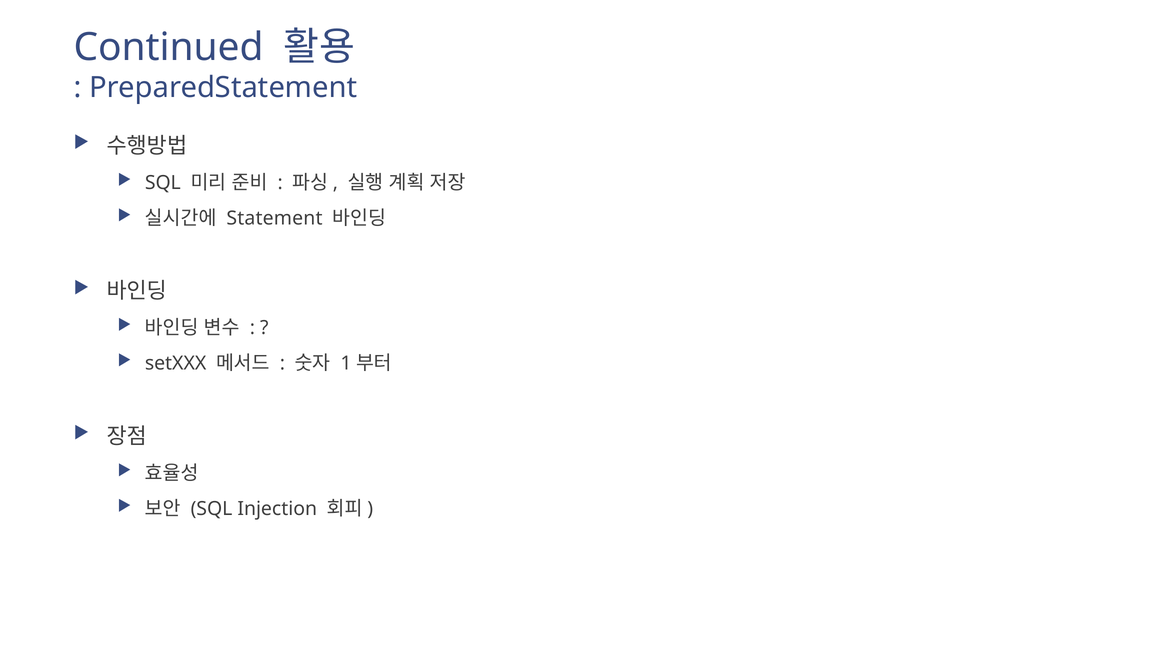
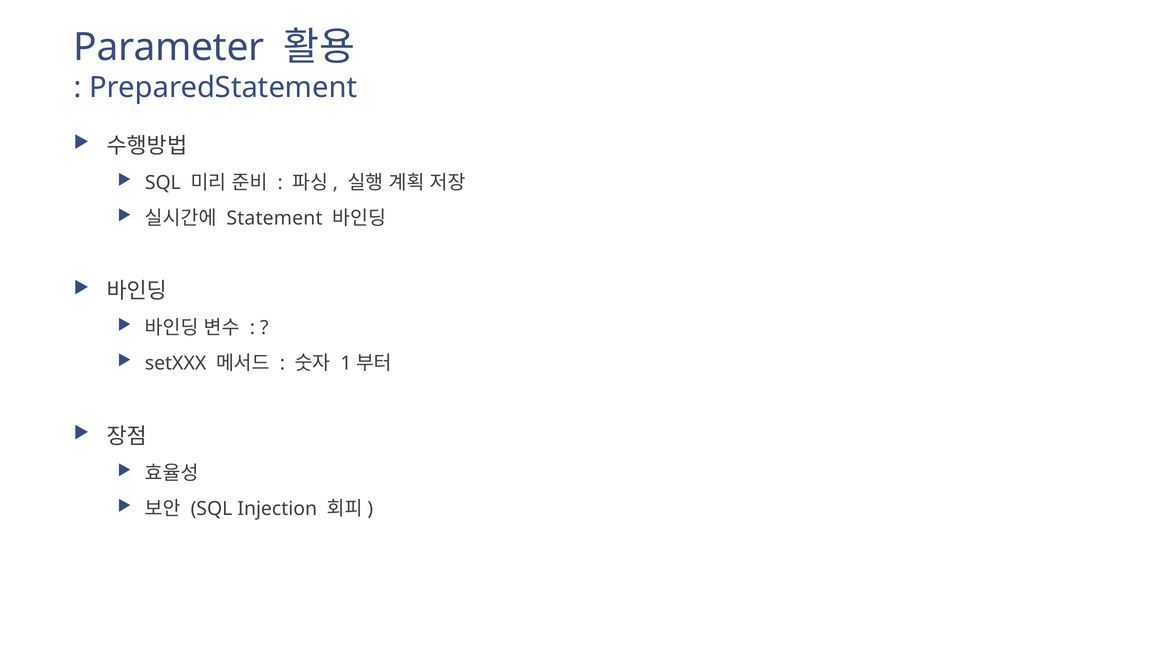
Continued: Continued -> Parameter
